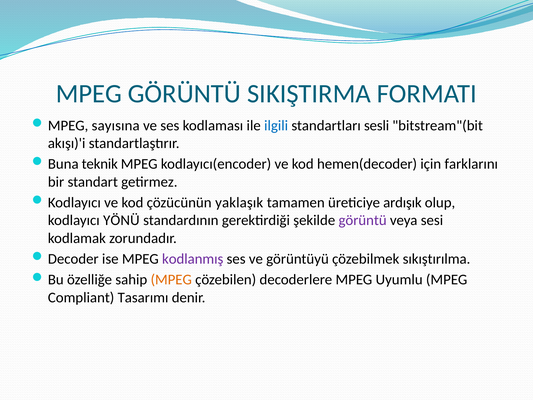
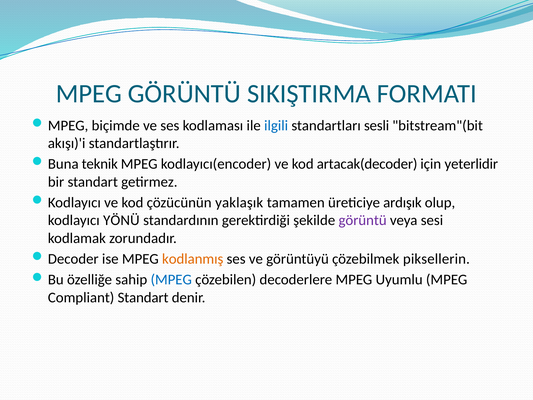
sayısına: sayısına -> biçimde
hemen(decoder: hemen(decoder -> artacak(decoder
farklarını: farklarını -> yeterlidir
kodlanmış colour: purple -> orange
sıkıştırılma: sıkıştırılma -> piksellerin
MPEG at (171, 280) colour: orange -> blue
Compliant Tasarımı: Tasarımı -> Standart
